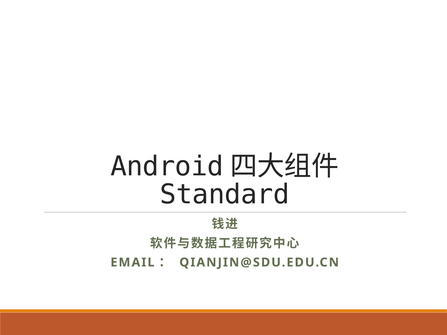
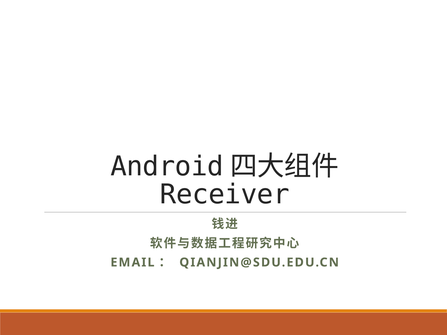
Standard: Standard -> Receiver
